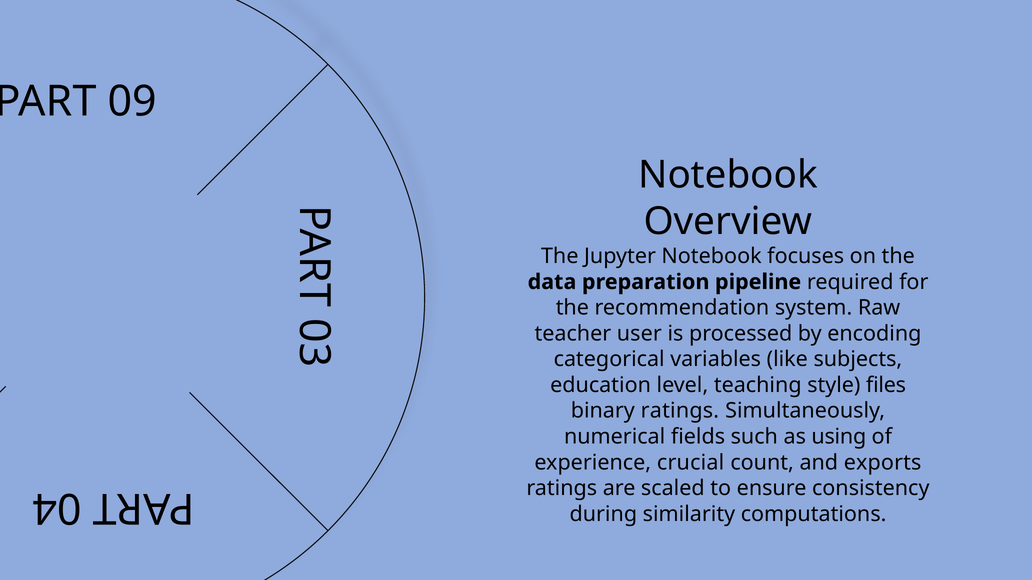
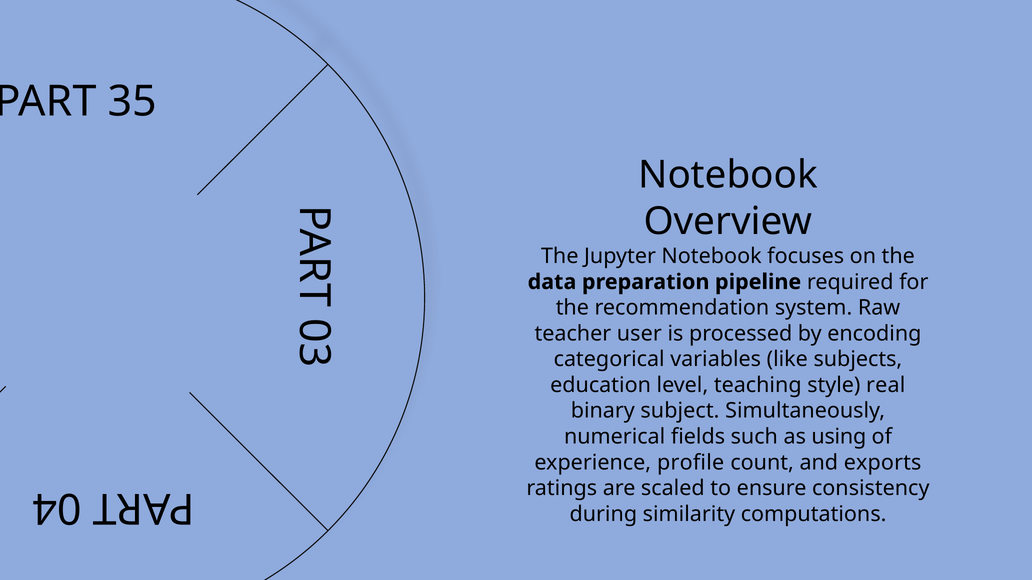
09: 09 -> 35
style files: files -> real
binary ratings: ratings -> subject
experience crucial: crucial -> profile
